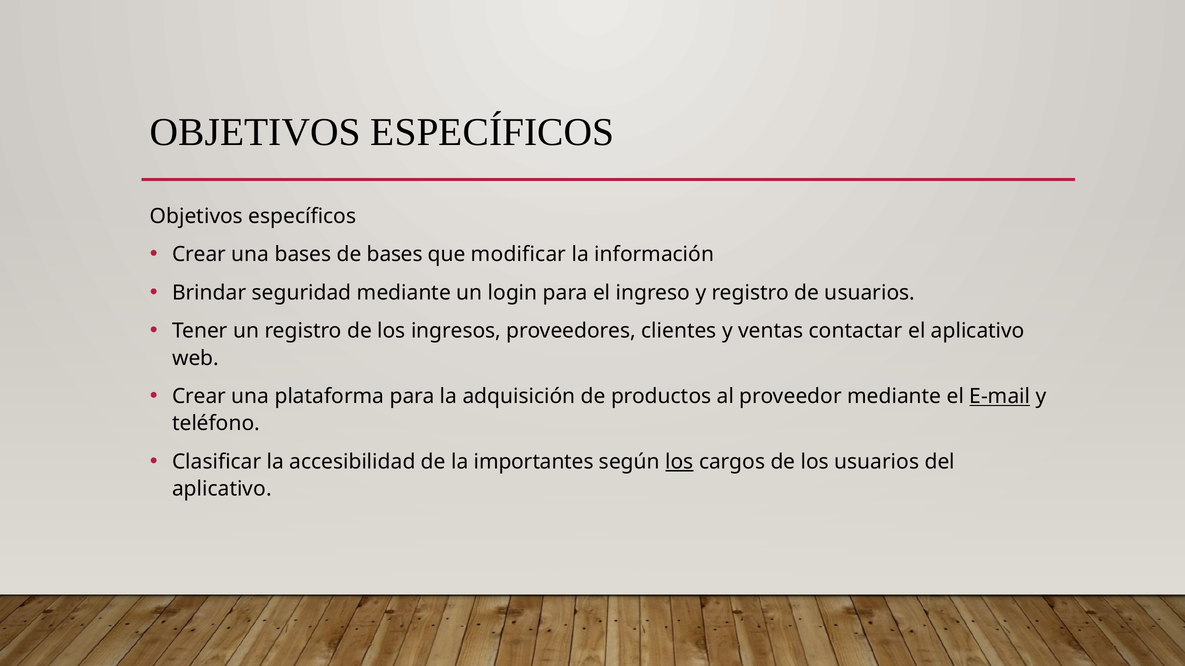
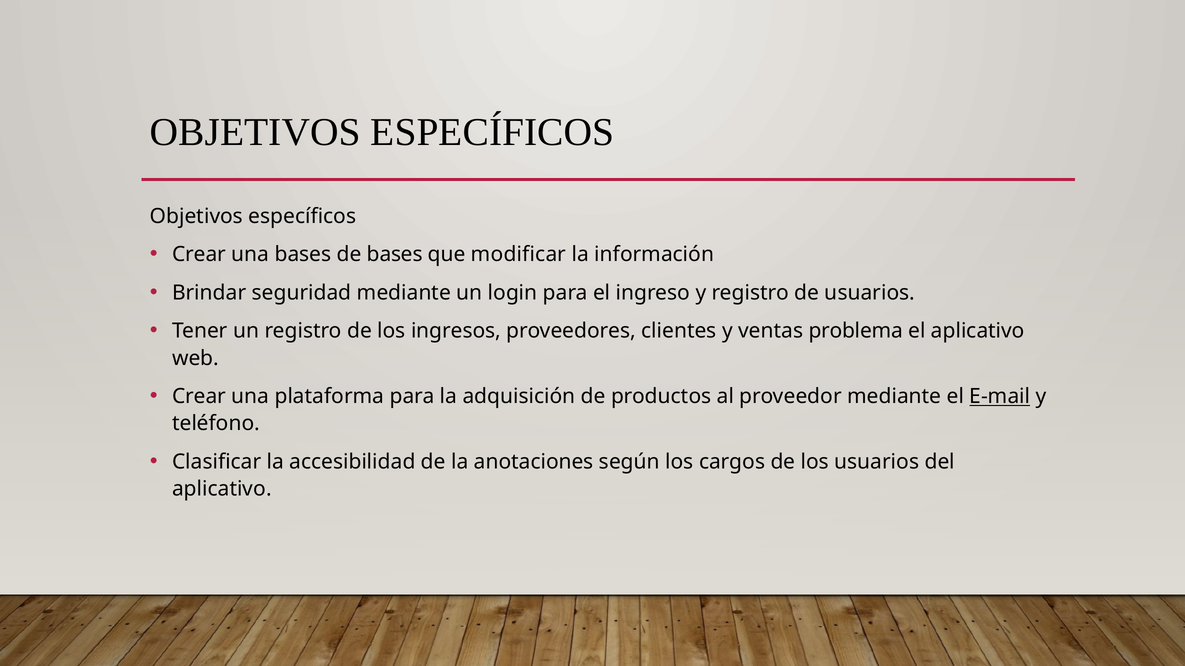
contactar: contactar -> problema
importantes: importantes -> anotaciones
los at (679, 462) underline: present -> none
